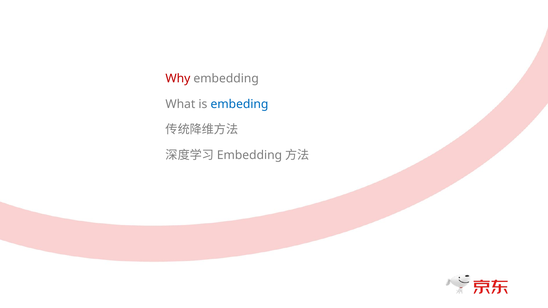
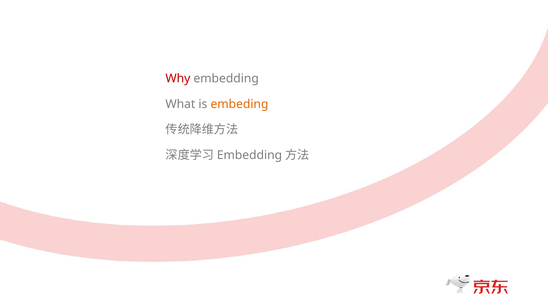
embeding colour: blue -> orange
